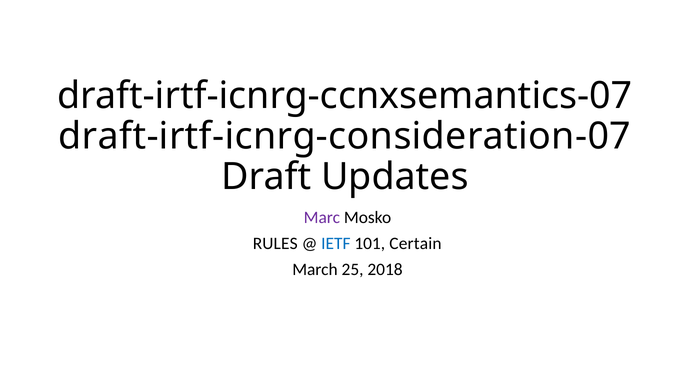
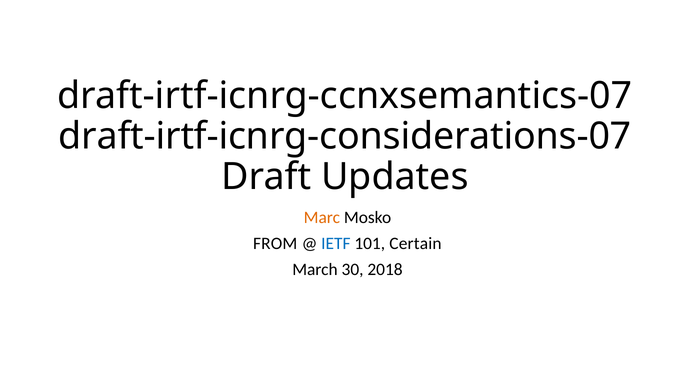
draft-irtf-icnrg-consideration-07: draft-irtf-icnrg-consideration-07 -> draft-irtf-icnrg-considerations-07
Marc colour: purple -> orange
RULES: RULES -> FROM
25: 25 -> 30
